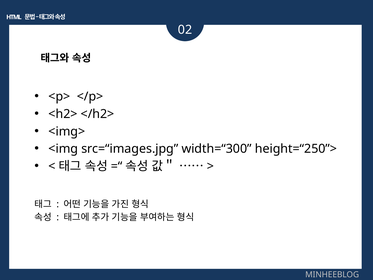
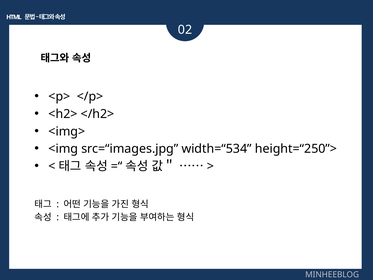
width=“300: width=“300 -> width=“534
